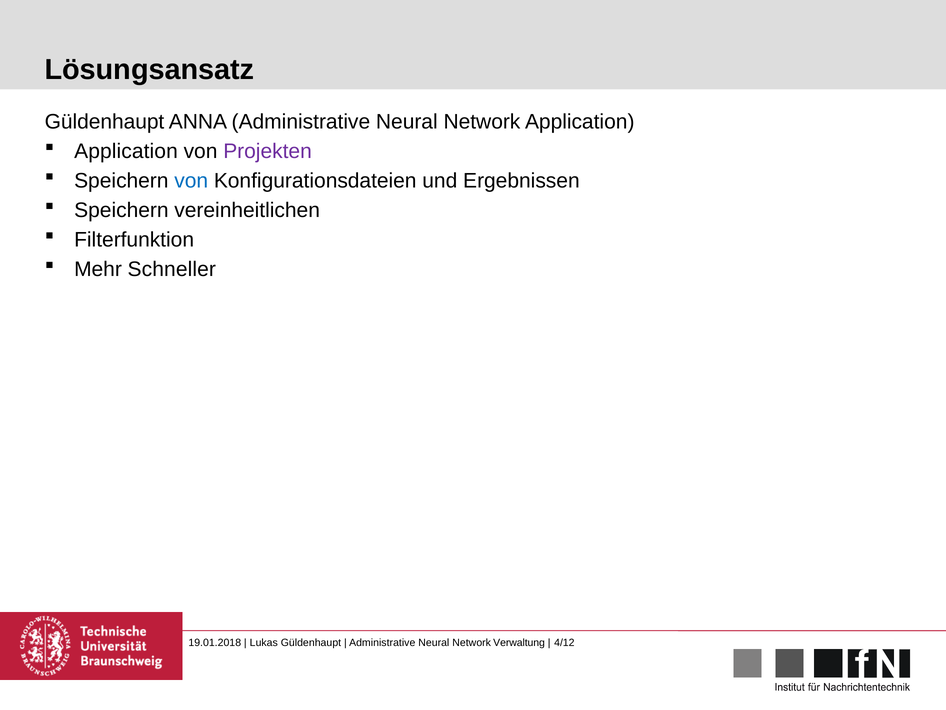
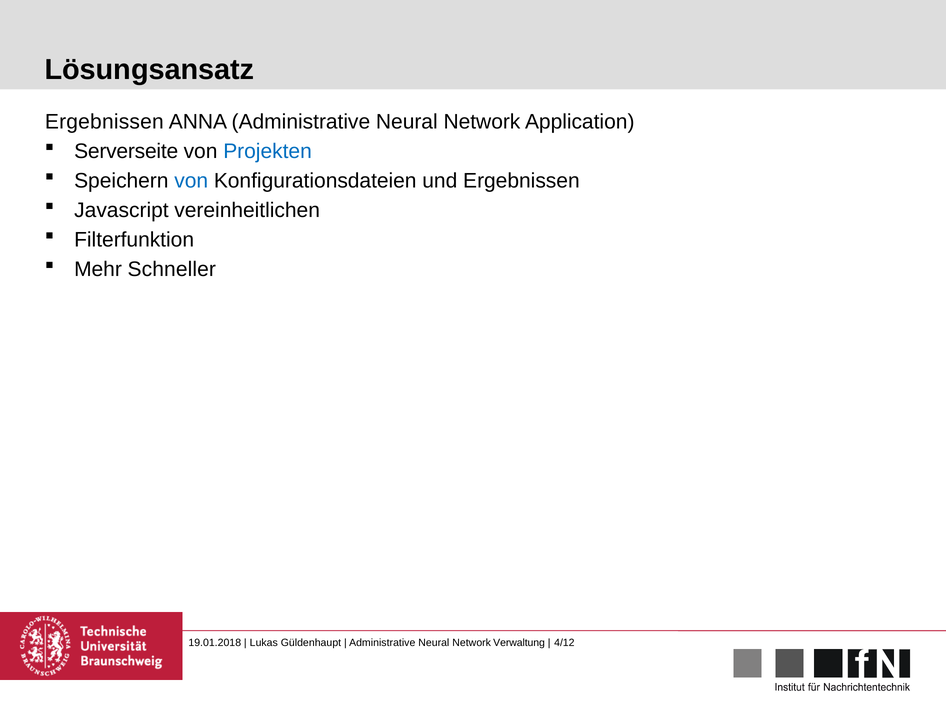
Güldenhaupt at (104, 122): Güldenhaupt -> Ergebnissen
Application at (126, 151): Application -> Serverseite
Projekten colour: purple -> blue
Speichern at (121, 210): Speichern -> Javascript
